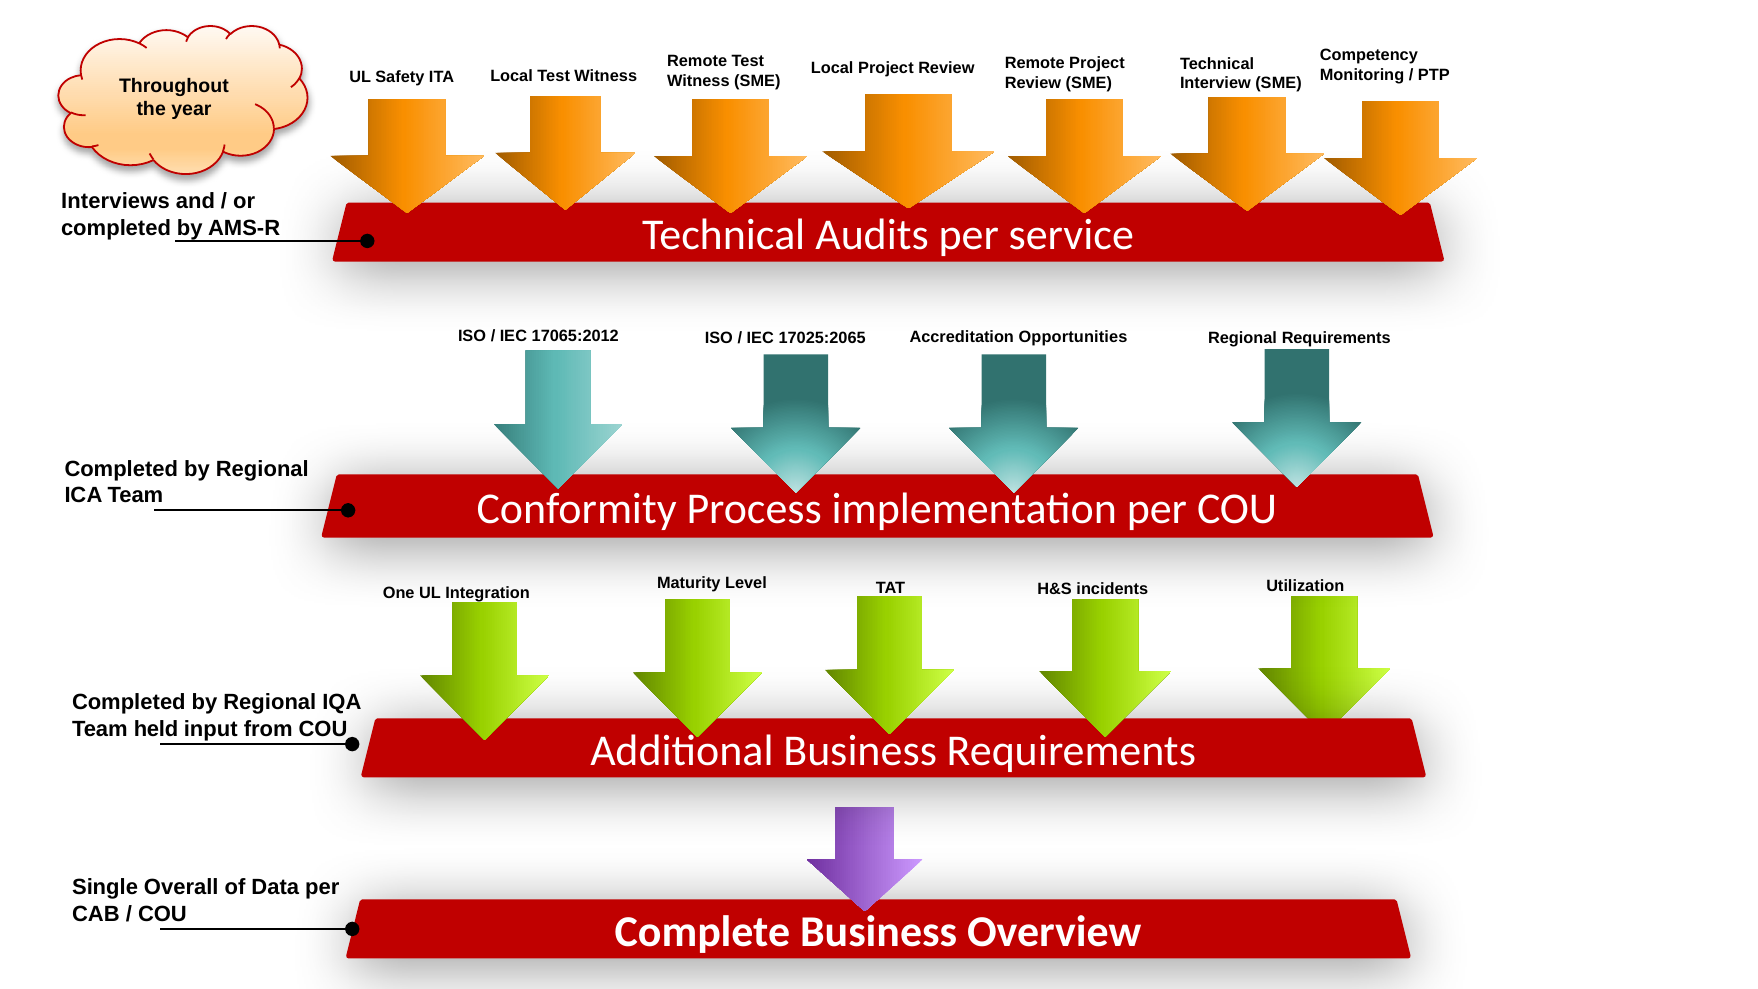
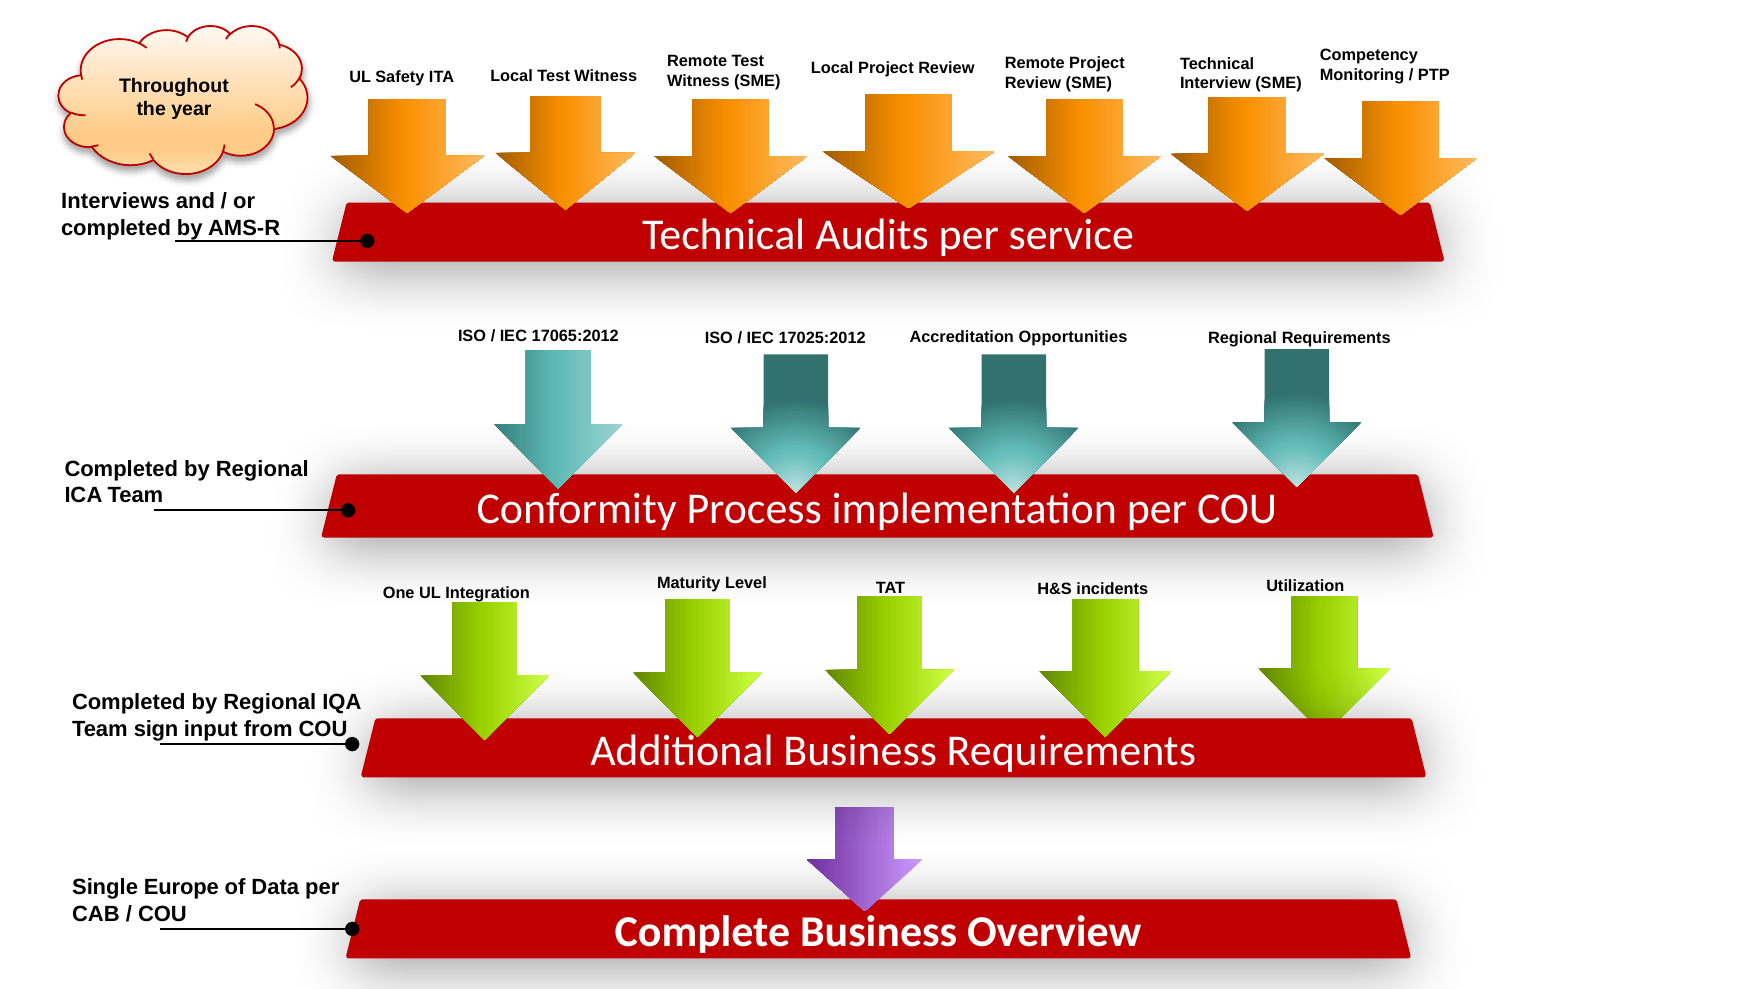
17025:2065: 17025:2065 -> 17025:2012
held: held -> sign
Overall: Overall -> Europe
